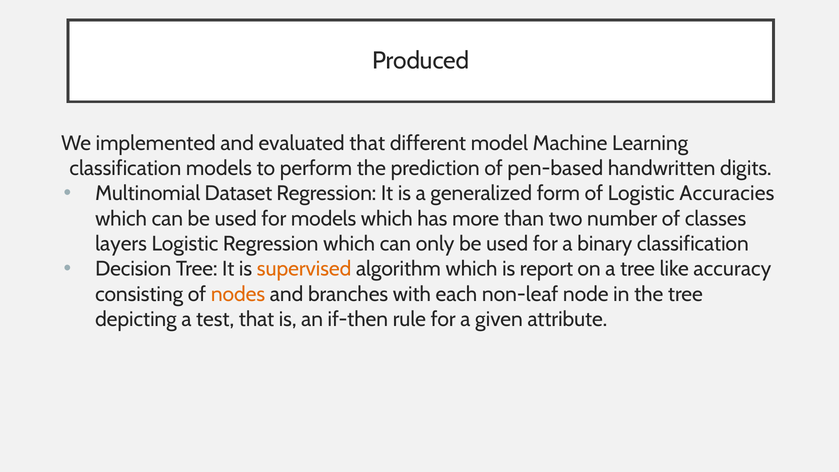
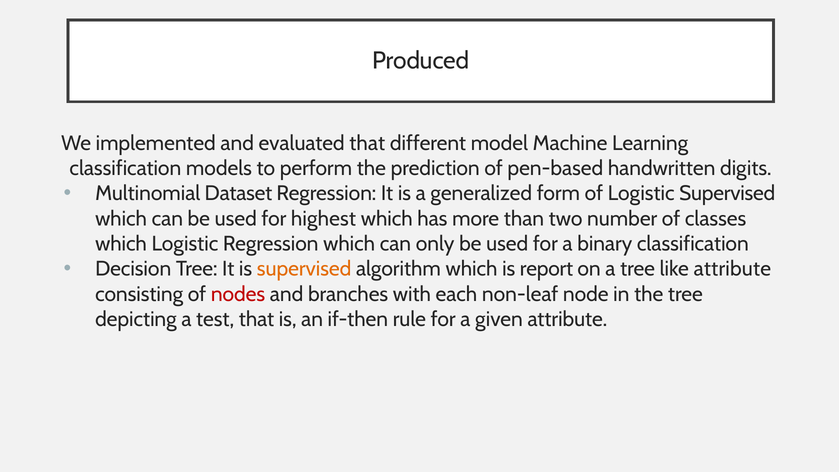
Logistic Accuracies: Accuracies -> Supervised
for models: models -> highest
layers at (121, 244): layers -> which
like accuracy: accuracy -> attribute
nodes colour: orange -> red
